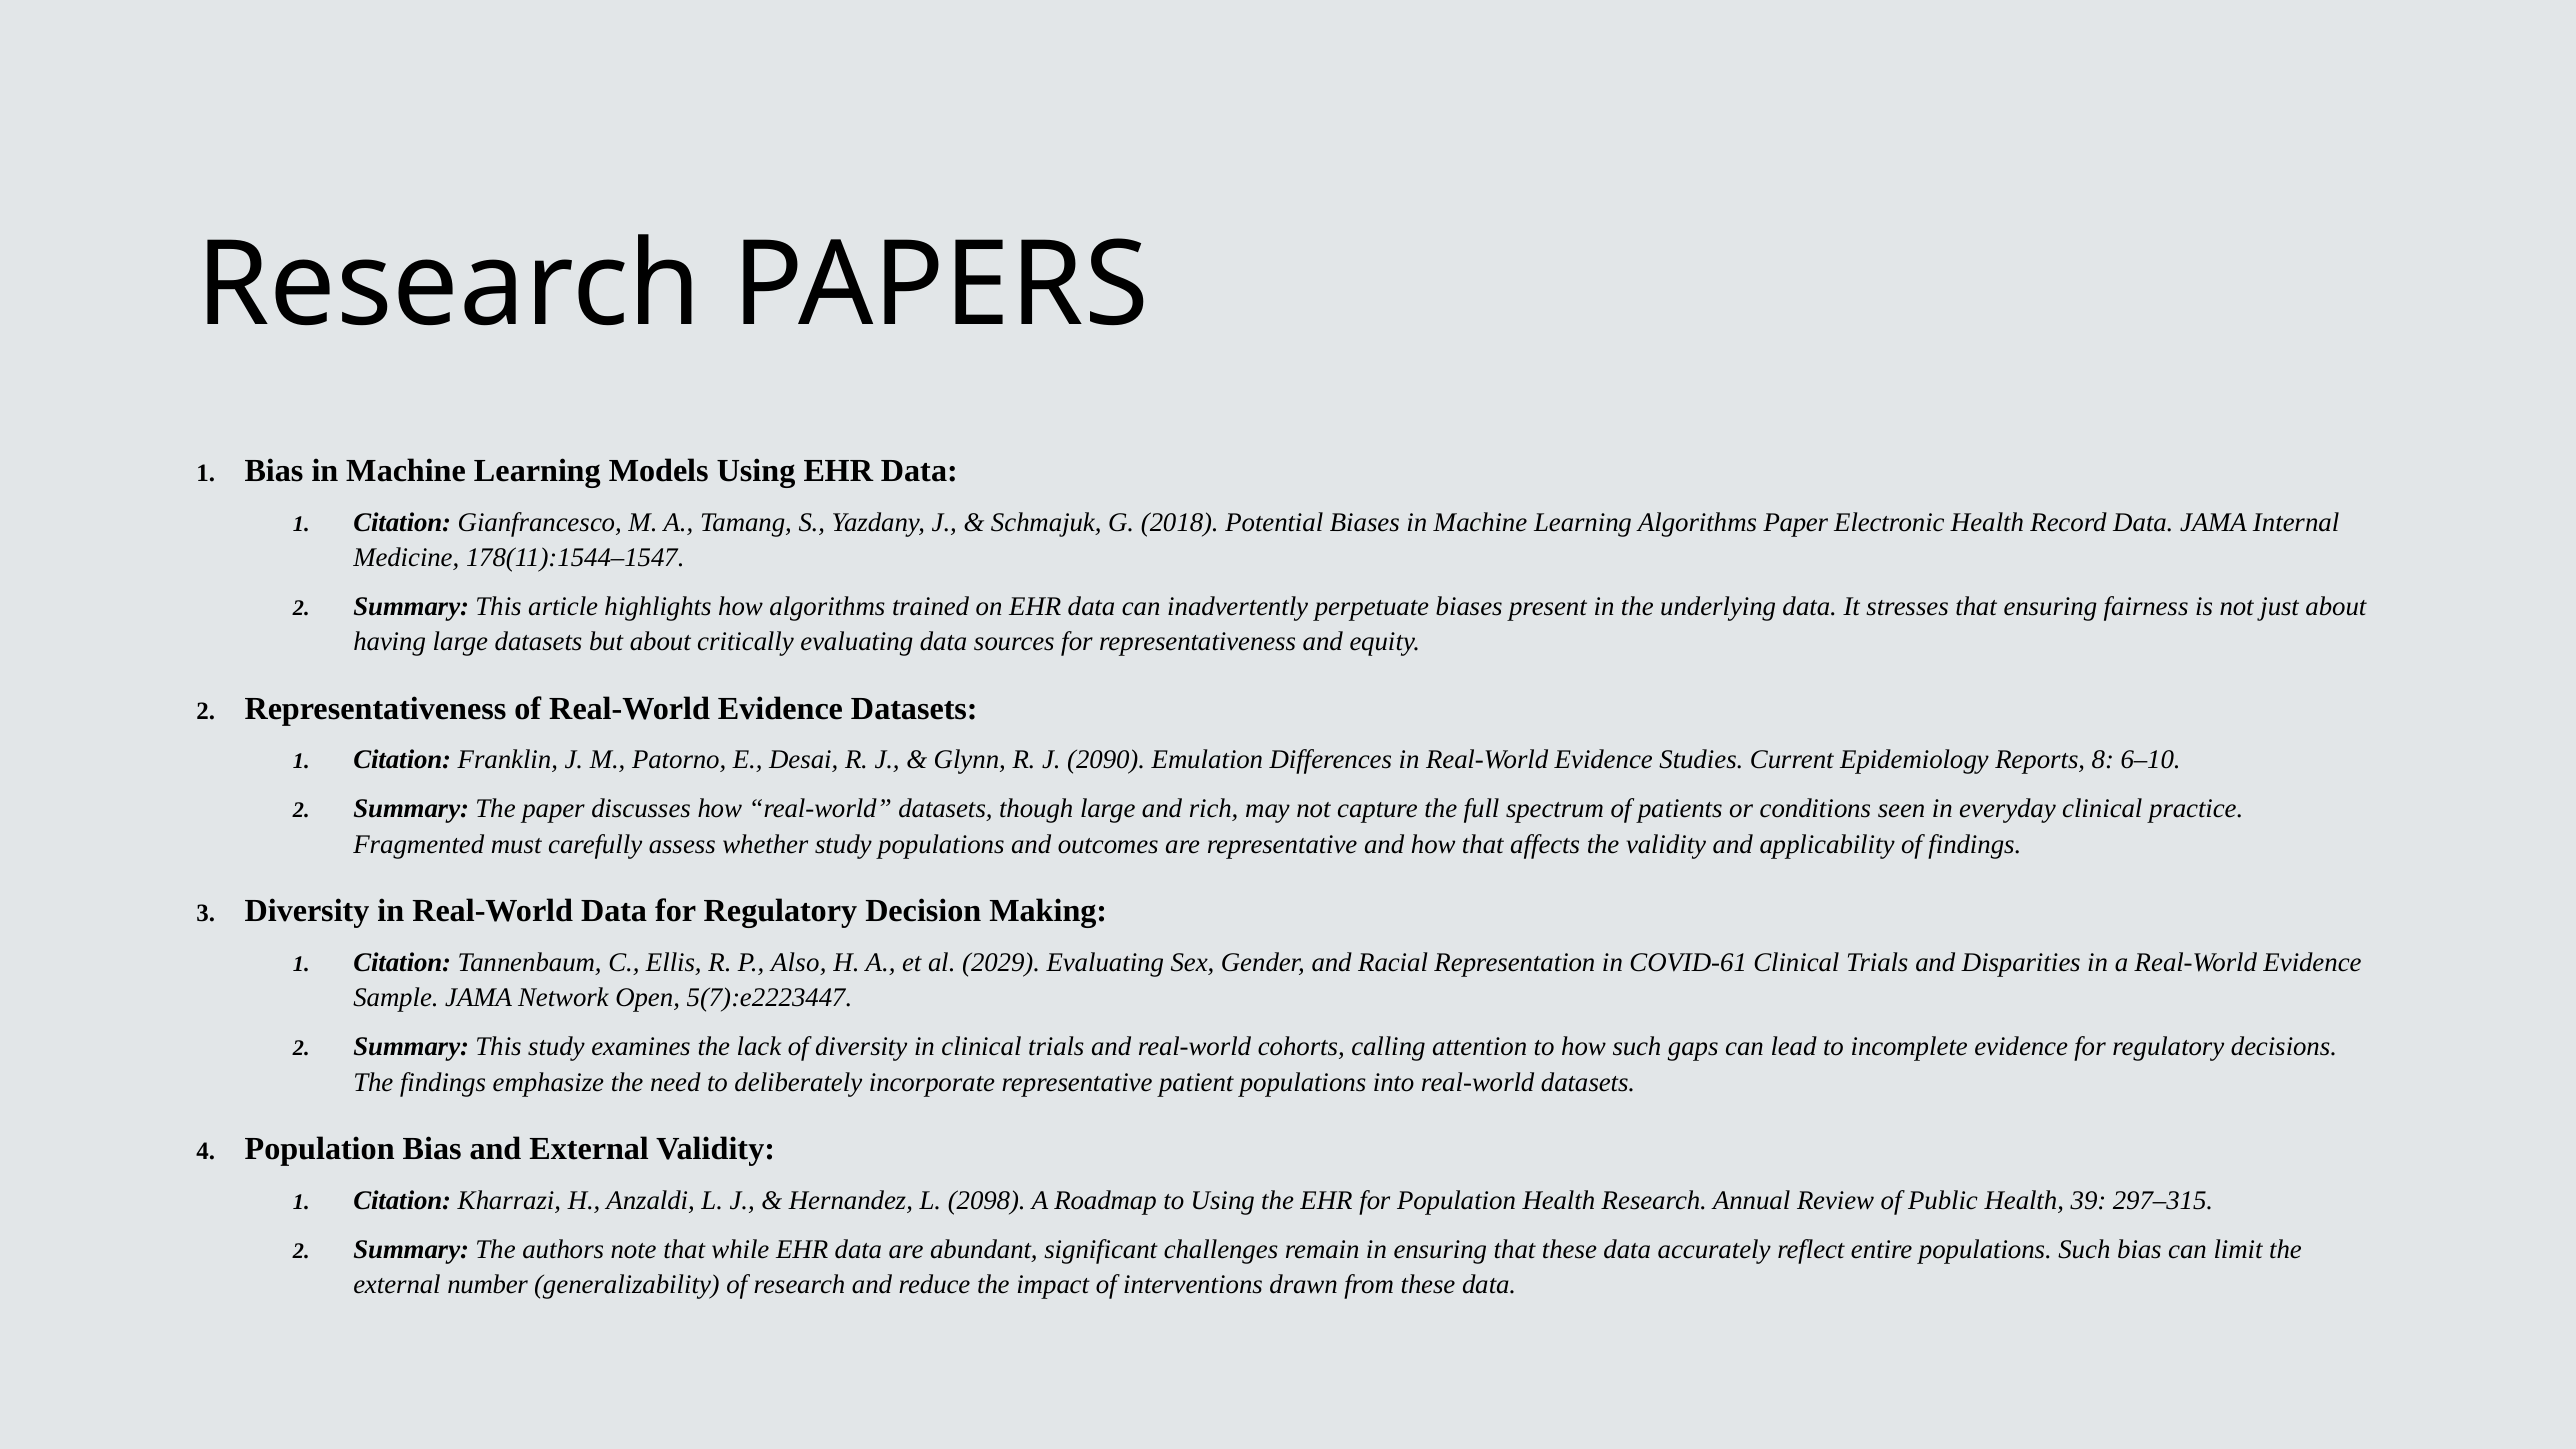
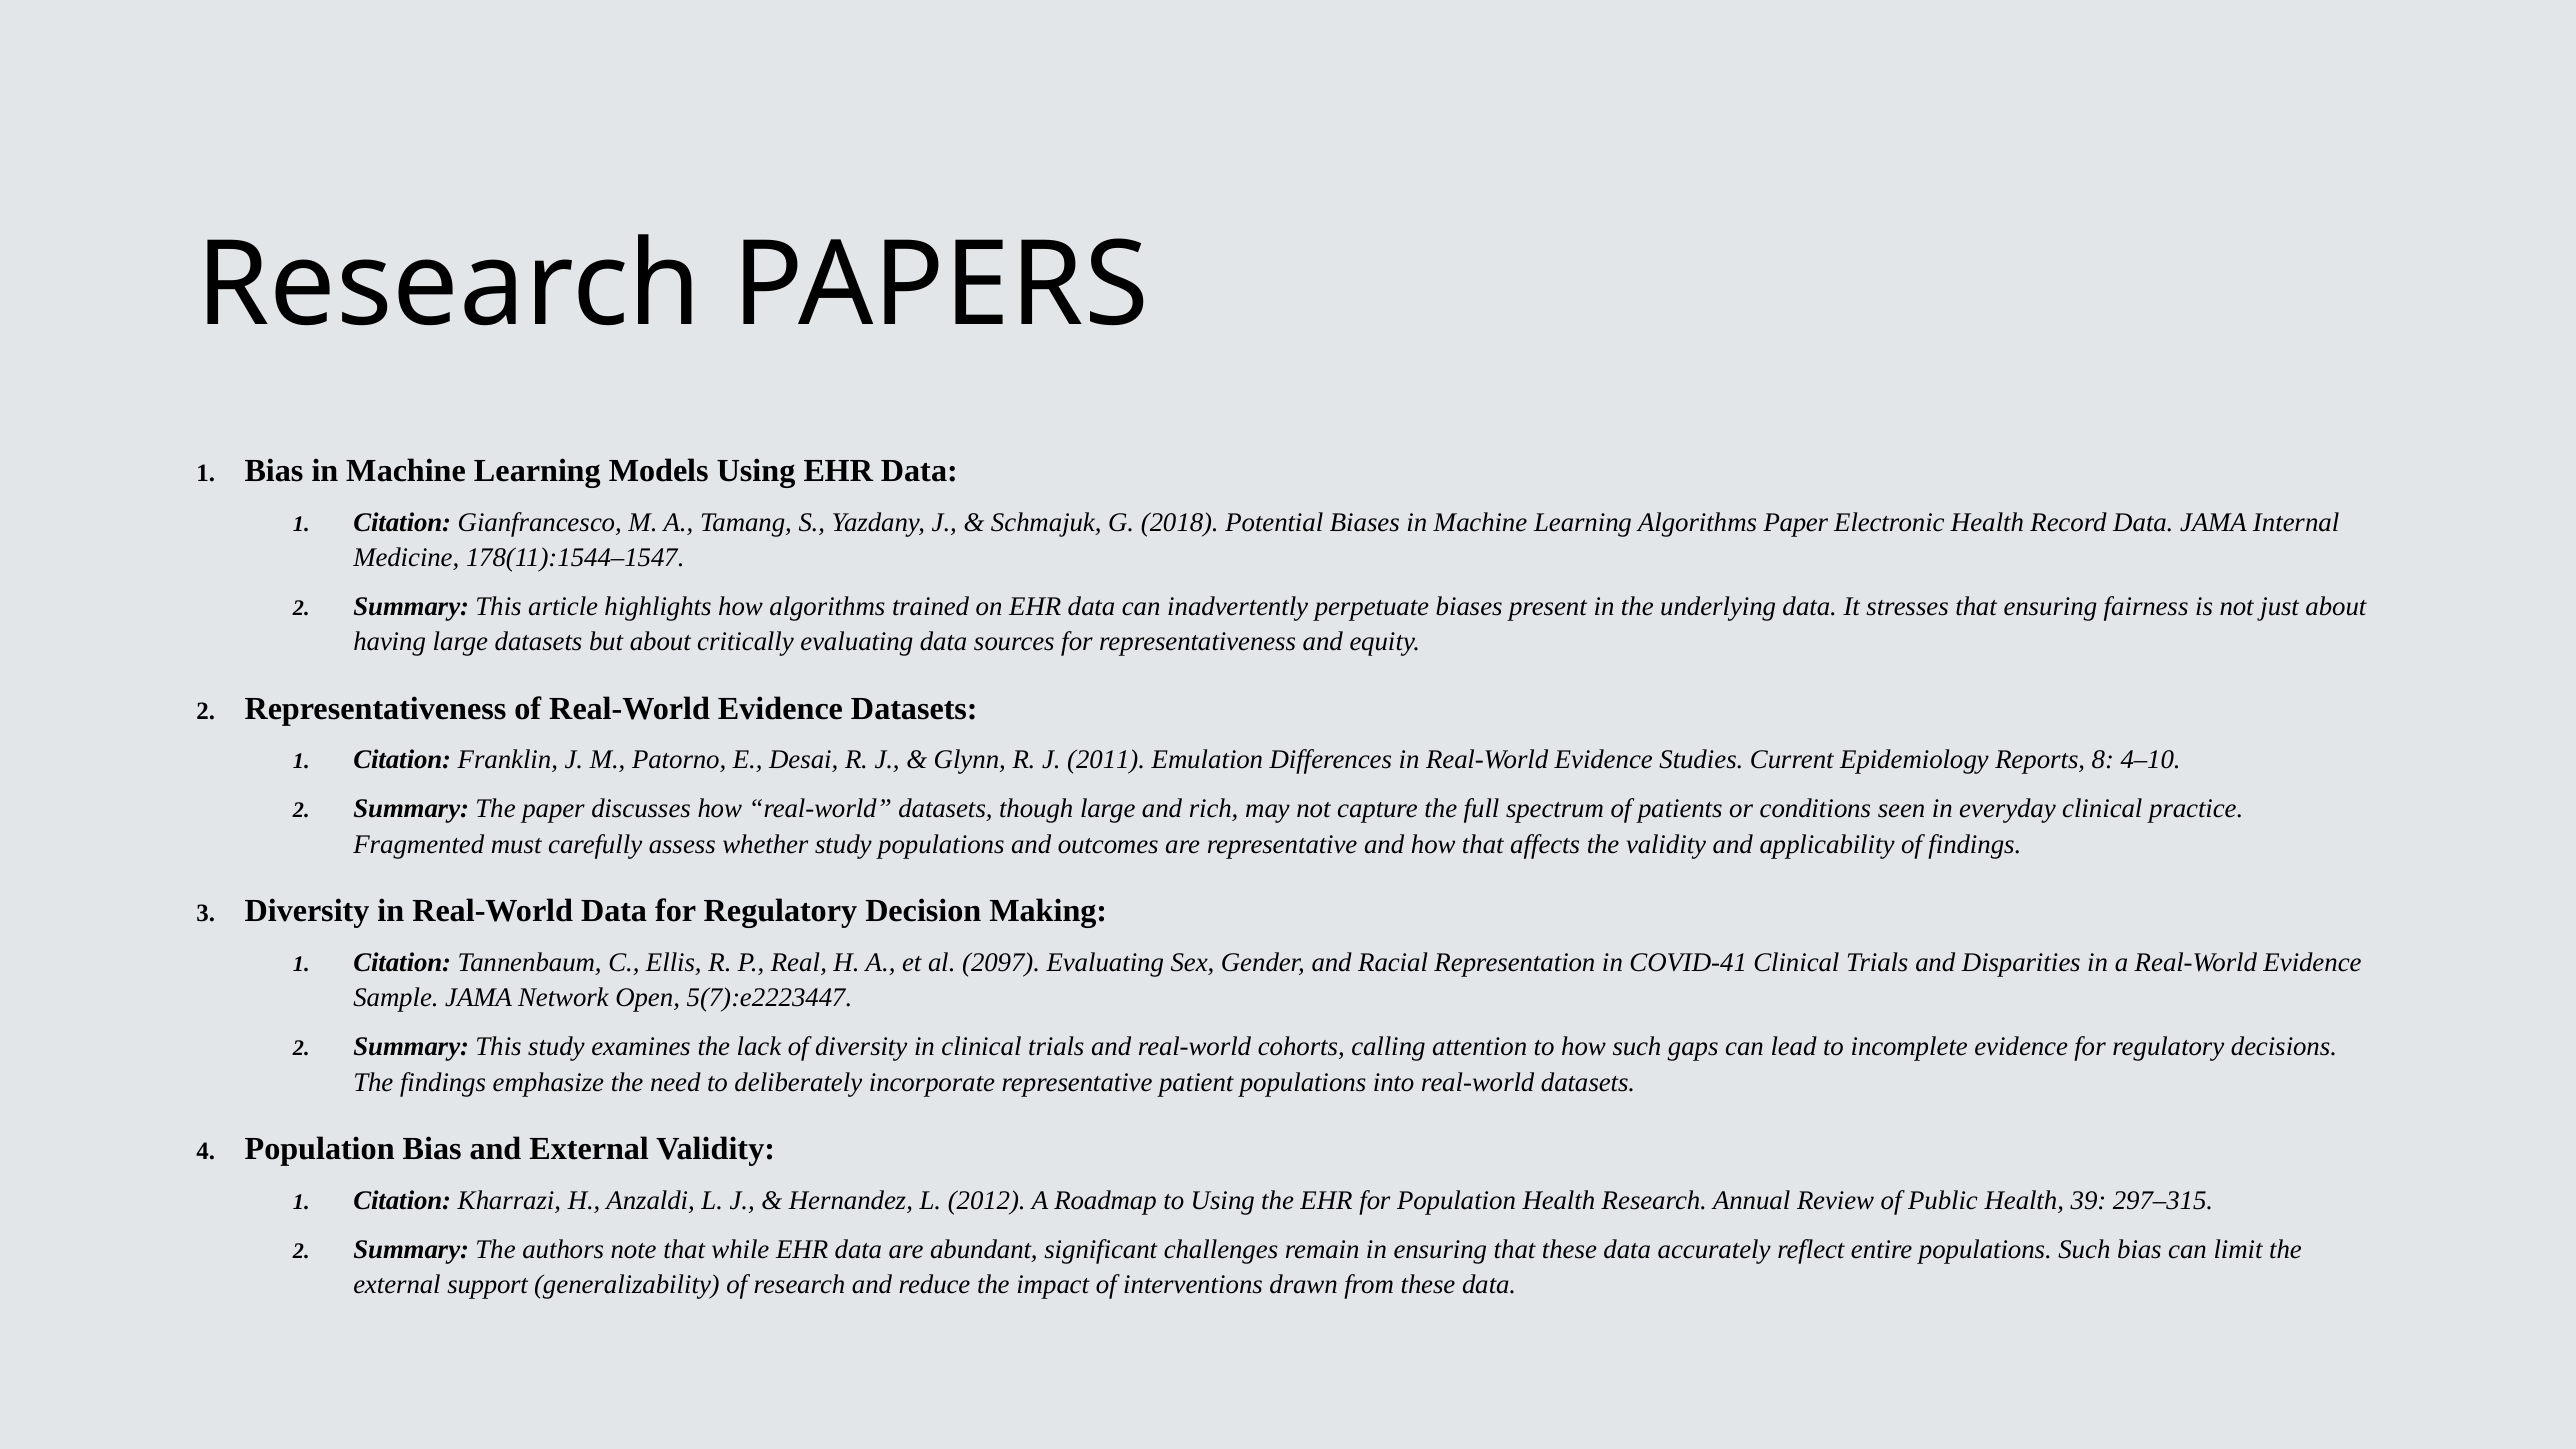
2090: 2090 -> 2011
6–10: 6–10 -> 4–10
Also: Also -> Real
2029: 2029 -> 2097
COVID-61: COVID-61 -> COVID-41
2098: 2098 -> 2012
number: number -> support
